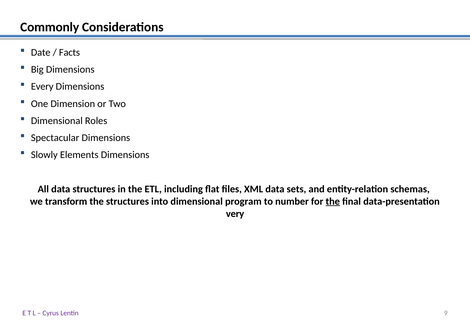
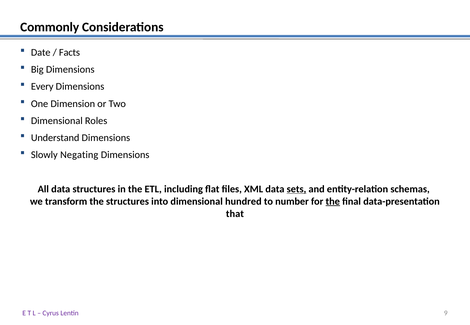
Spectacular: Spectacular -> Understand
Elements: Elements -> Negating
sets underline: none -> present
program: program -> hundred
very: very -> that
